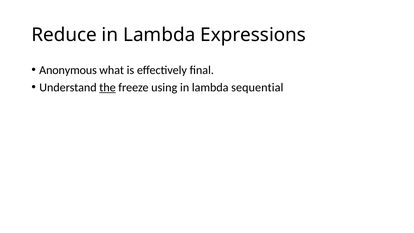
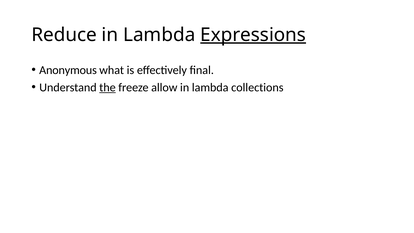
Expressions underline: none -> present
using: using -> allow
sequential: sequential -> collections
